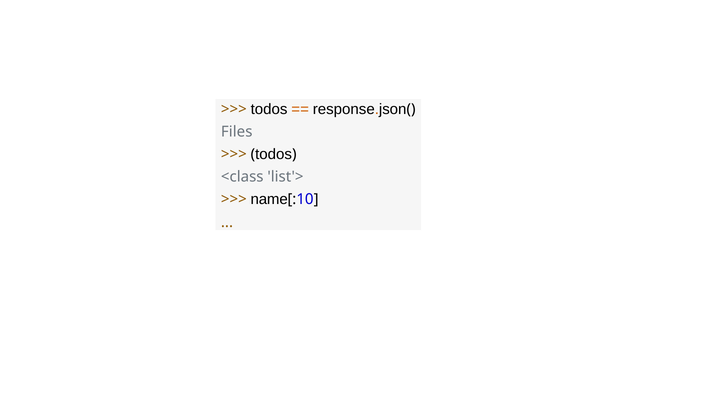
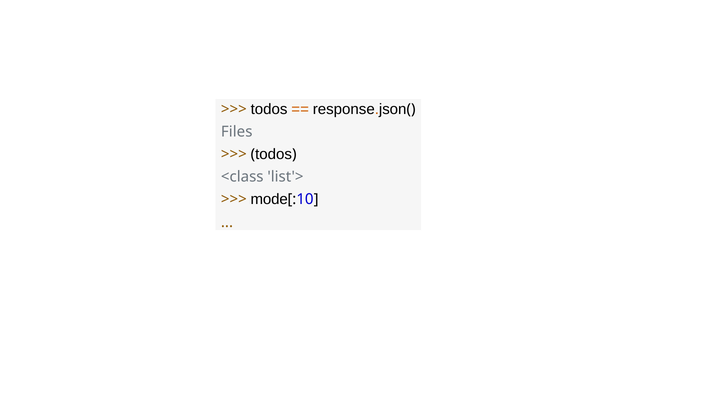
name: name -> mode
